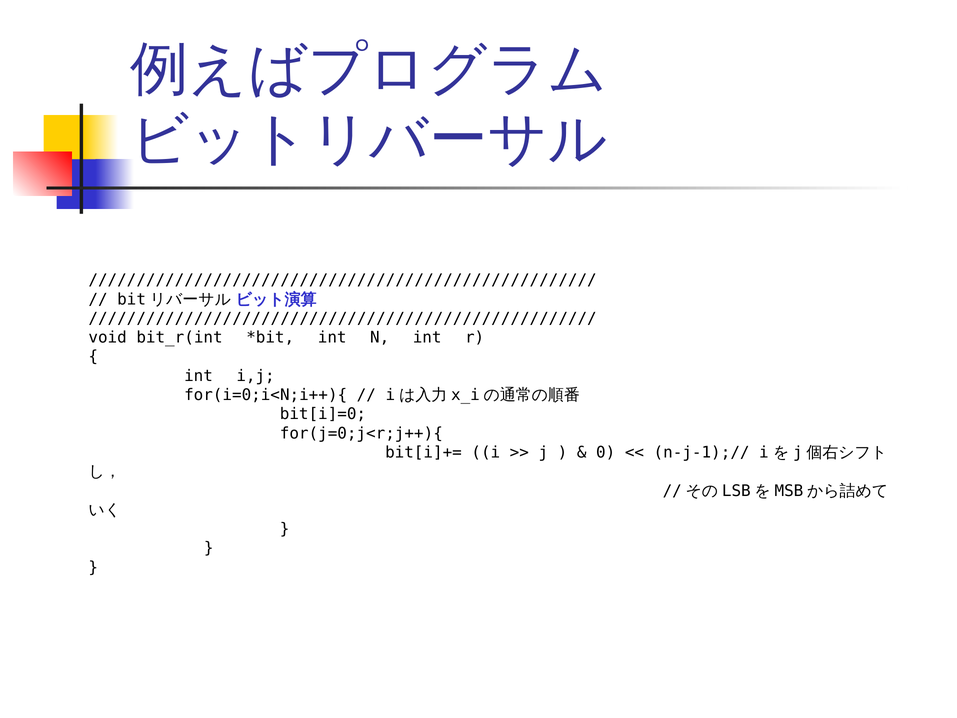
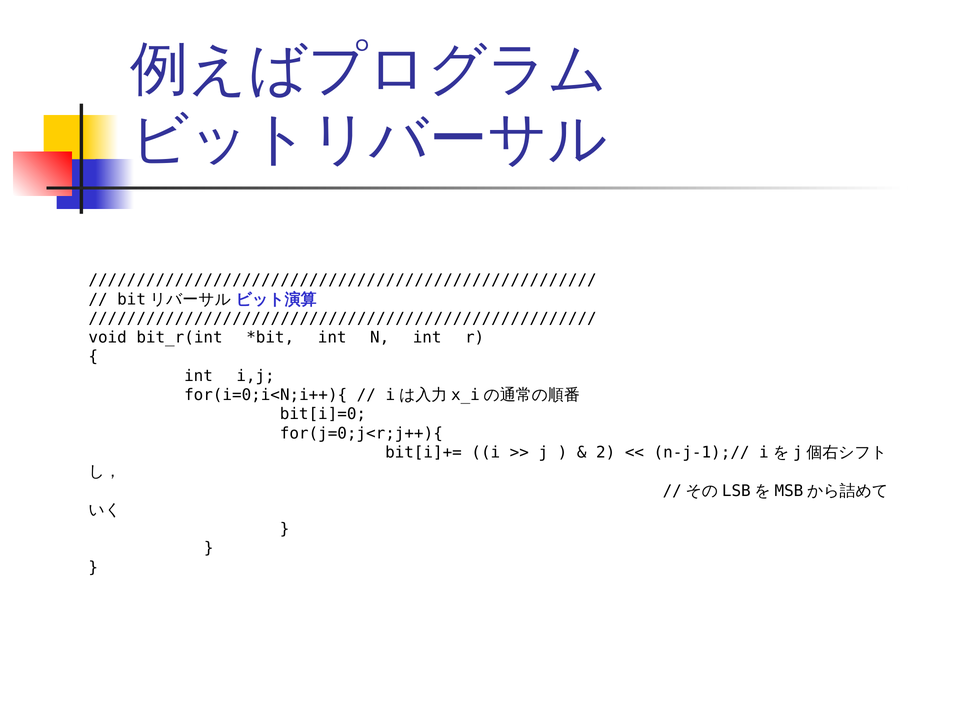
0: 0 -> 2
